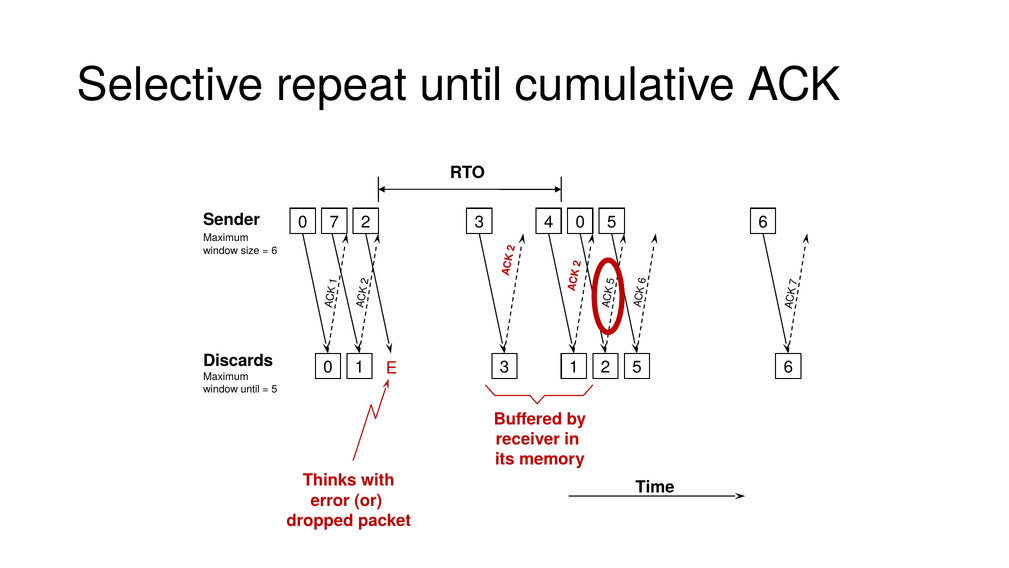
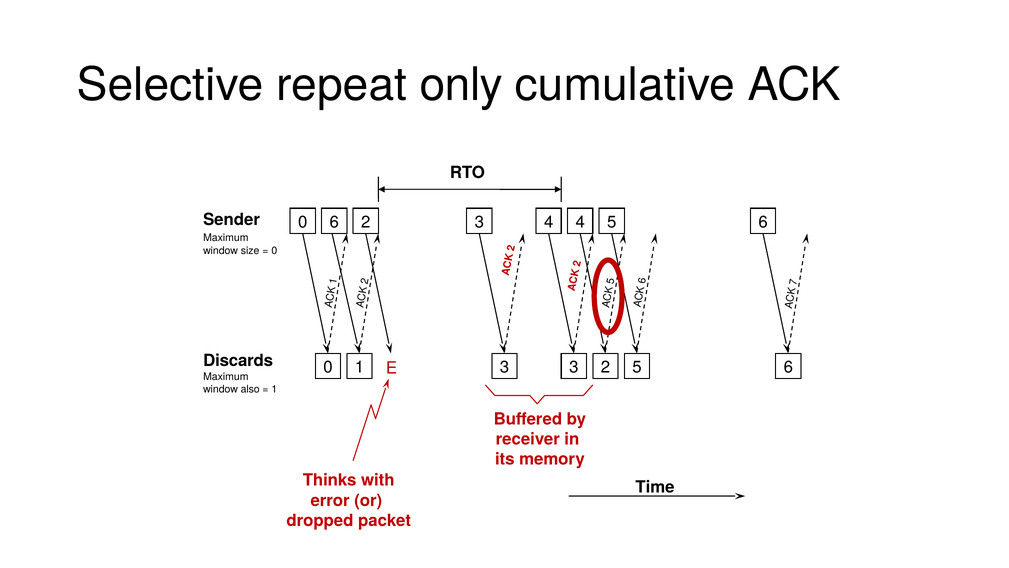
repeat until: until -> only
0 7: 7 -> 6
4 0: 0 -> 4
6 at (274, 250): 6 -> 0
3 1: 1 -> 3
window until: until -> also
5 at (274, 389): 5 -> 1
